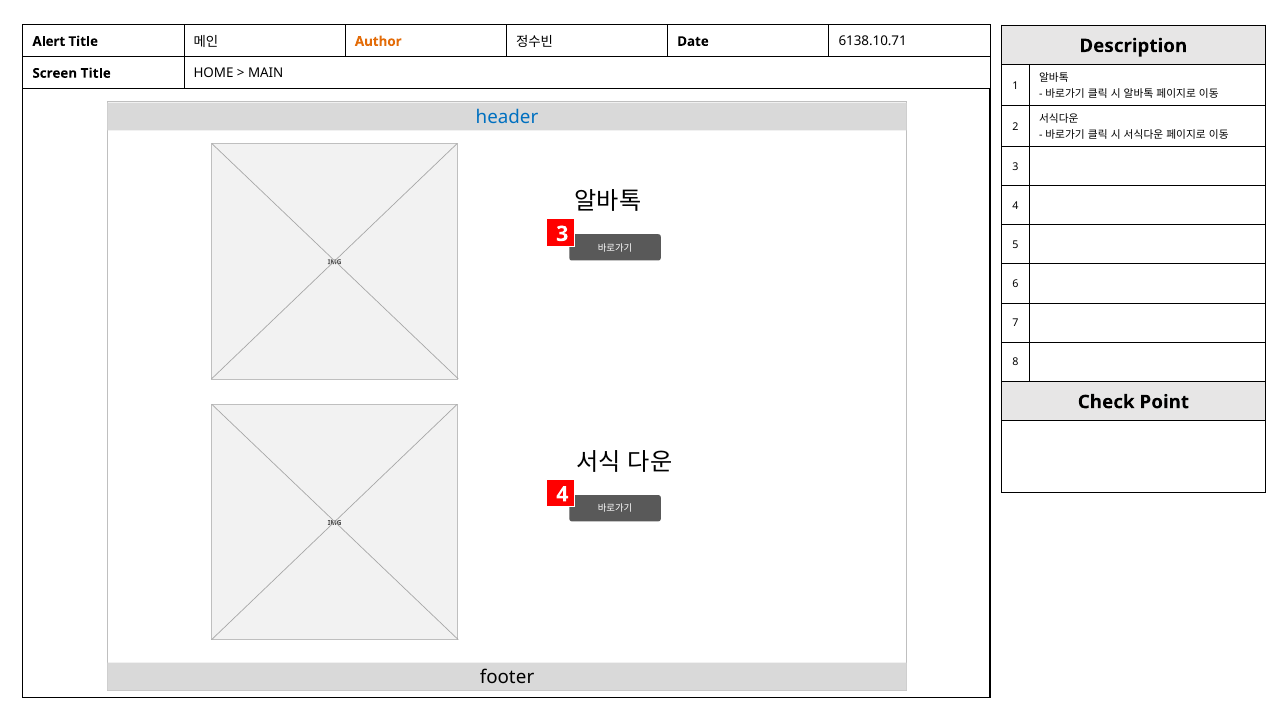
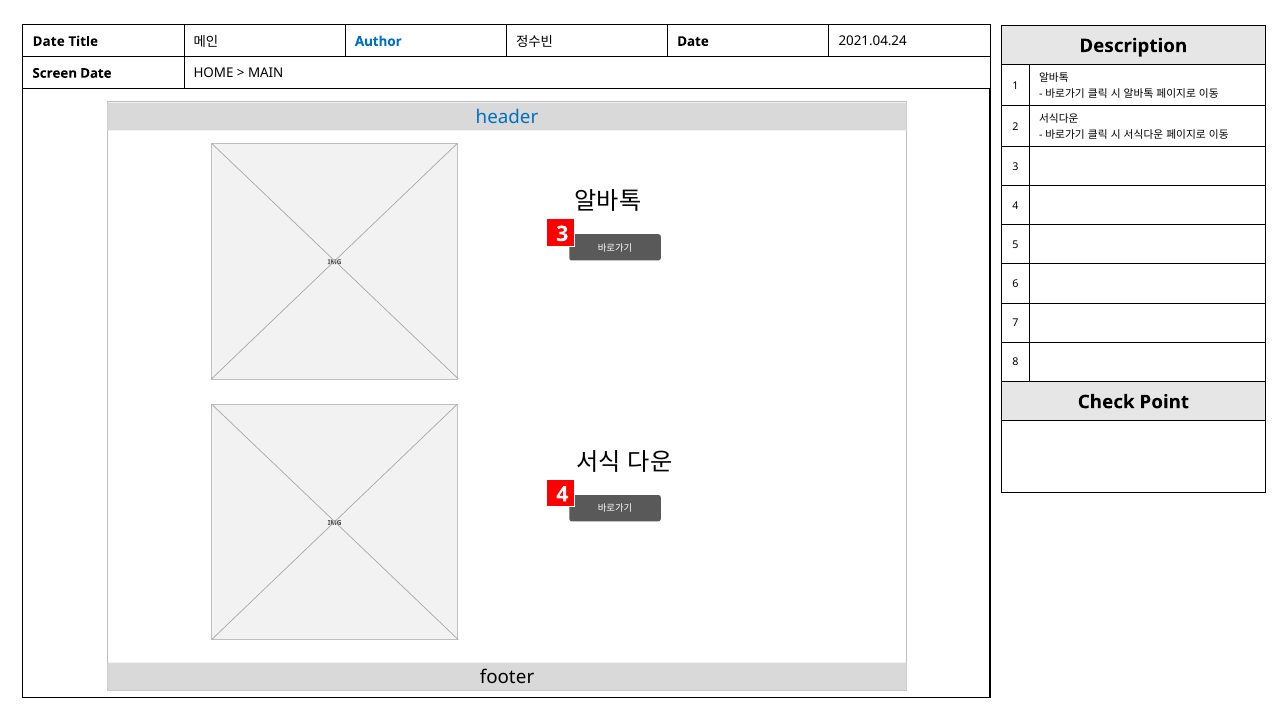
Alert at (49, 41): Alert -> Date
Author colour: orange -> blue
6138.10.71: 6138.10.71 -> 2021.04.24
Screen Title: Title -> Date
